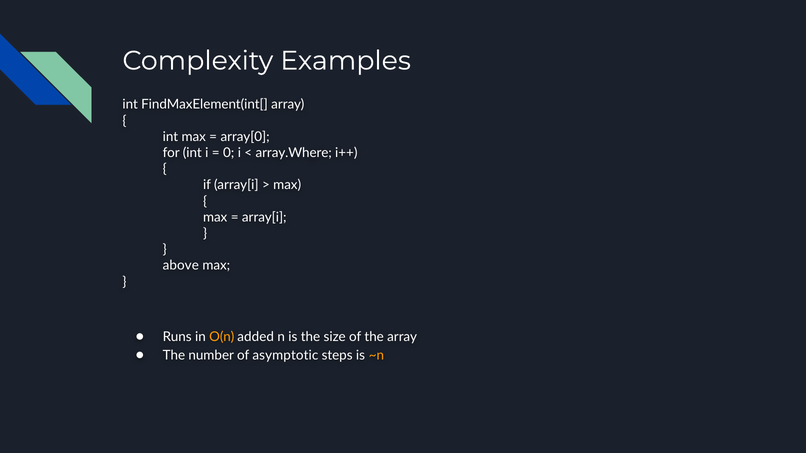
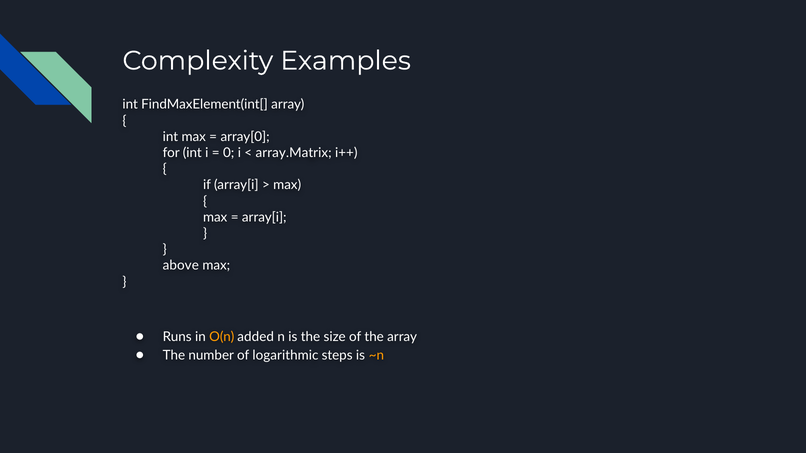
array.Where: array.Where -> array.Matrix
asymptotic: asymptotic -> logarithmic
